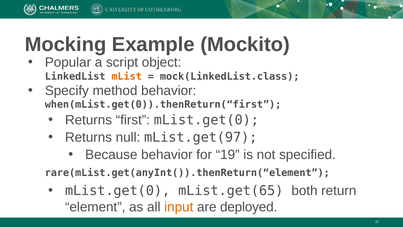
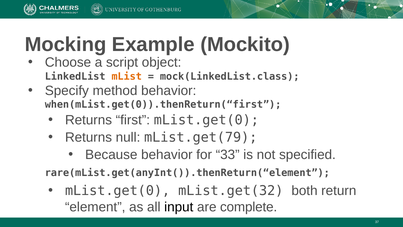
Popular: Popular -> Choose
mList.get(97: mList.get(97 -> mList.get(79
19: 19 -> 33
mList.get(65: mList.get(65 -> mList.get(32
input colour: orange -> black
deployed: deployed -> complete
